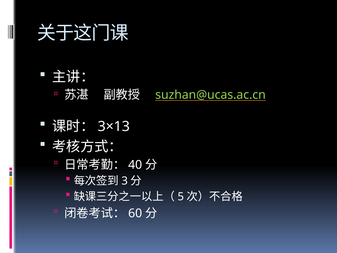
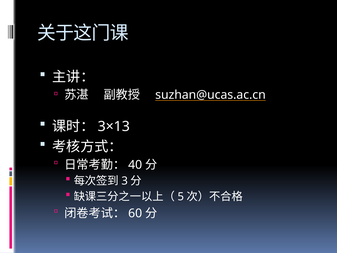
suzhan@ucas.ac.cn colour: light green -> white
